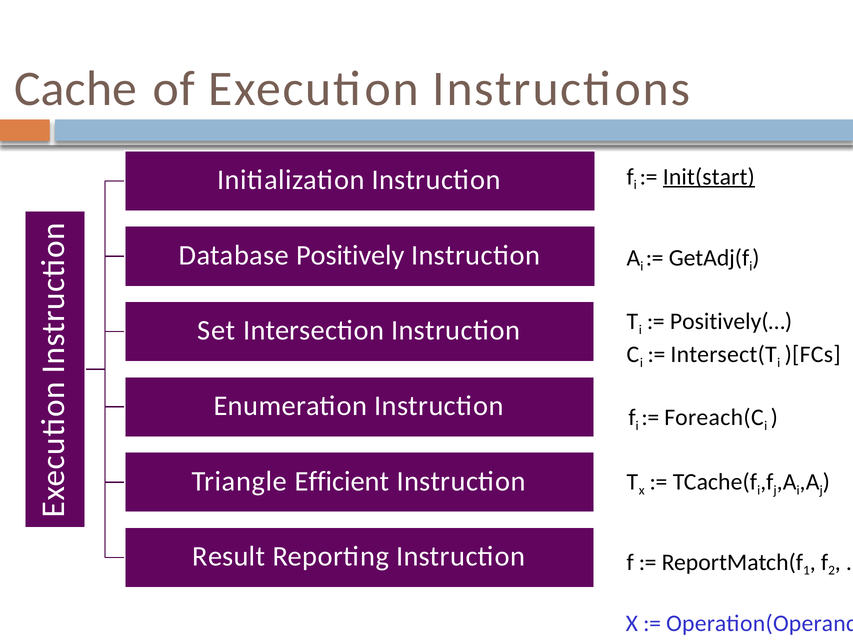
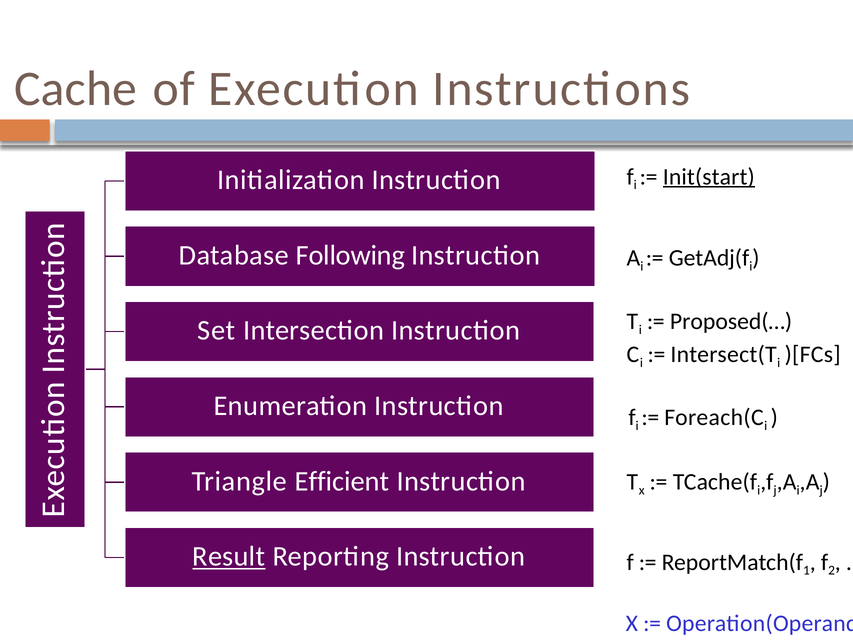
Positively: Positively -> Following
Positively(…: Positively(… -> Proposed(…
Result underline: none -> present
